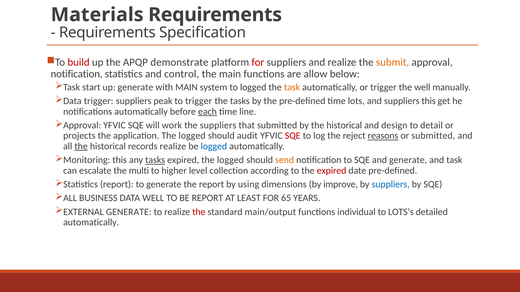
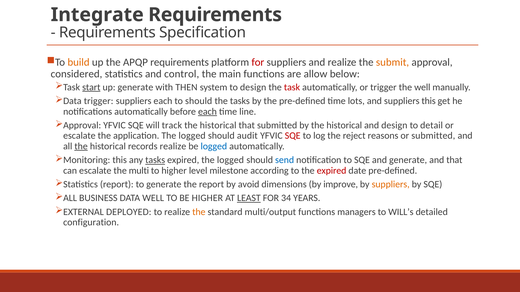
Materials: Materials -> Integrate
build colour: red -> orange
APQP demonstrate: demonstrate -> requirements
notification at (77, 74): notification -> considered
start underline: none -> present
with MAIN: MAIN -> THEN
to logged: logged -> design
task at (292, 87) colour: orange -> red
suppliers peak: peak -> each
to trigger: trigger -> should
work: work -> track
suppliers at (218, 125): suppliers -> historical
projects at (79, 136): projects -> escalate
reasons underline: present -> none
send colour: orange -> blue
and task: task -> that
collection: collection -> milestone
using: using -> avoid
suppliers at (391, 185) colour: blue -> orange
BE REPORT: REPORT -> HIGHER
LEAST underline: none -> present
65: 65 -> 34
GENERATE at (129, 212): GENERATE -> DEPLOYED
the at (199, 212) colour: red -> orange
main/output: main/output -> multi/output
individual: individual -> managers
LOTS’s: LOTS’s -> WILL’s
automatically at (91, 223): automatically -> configuration
